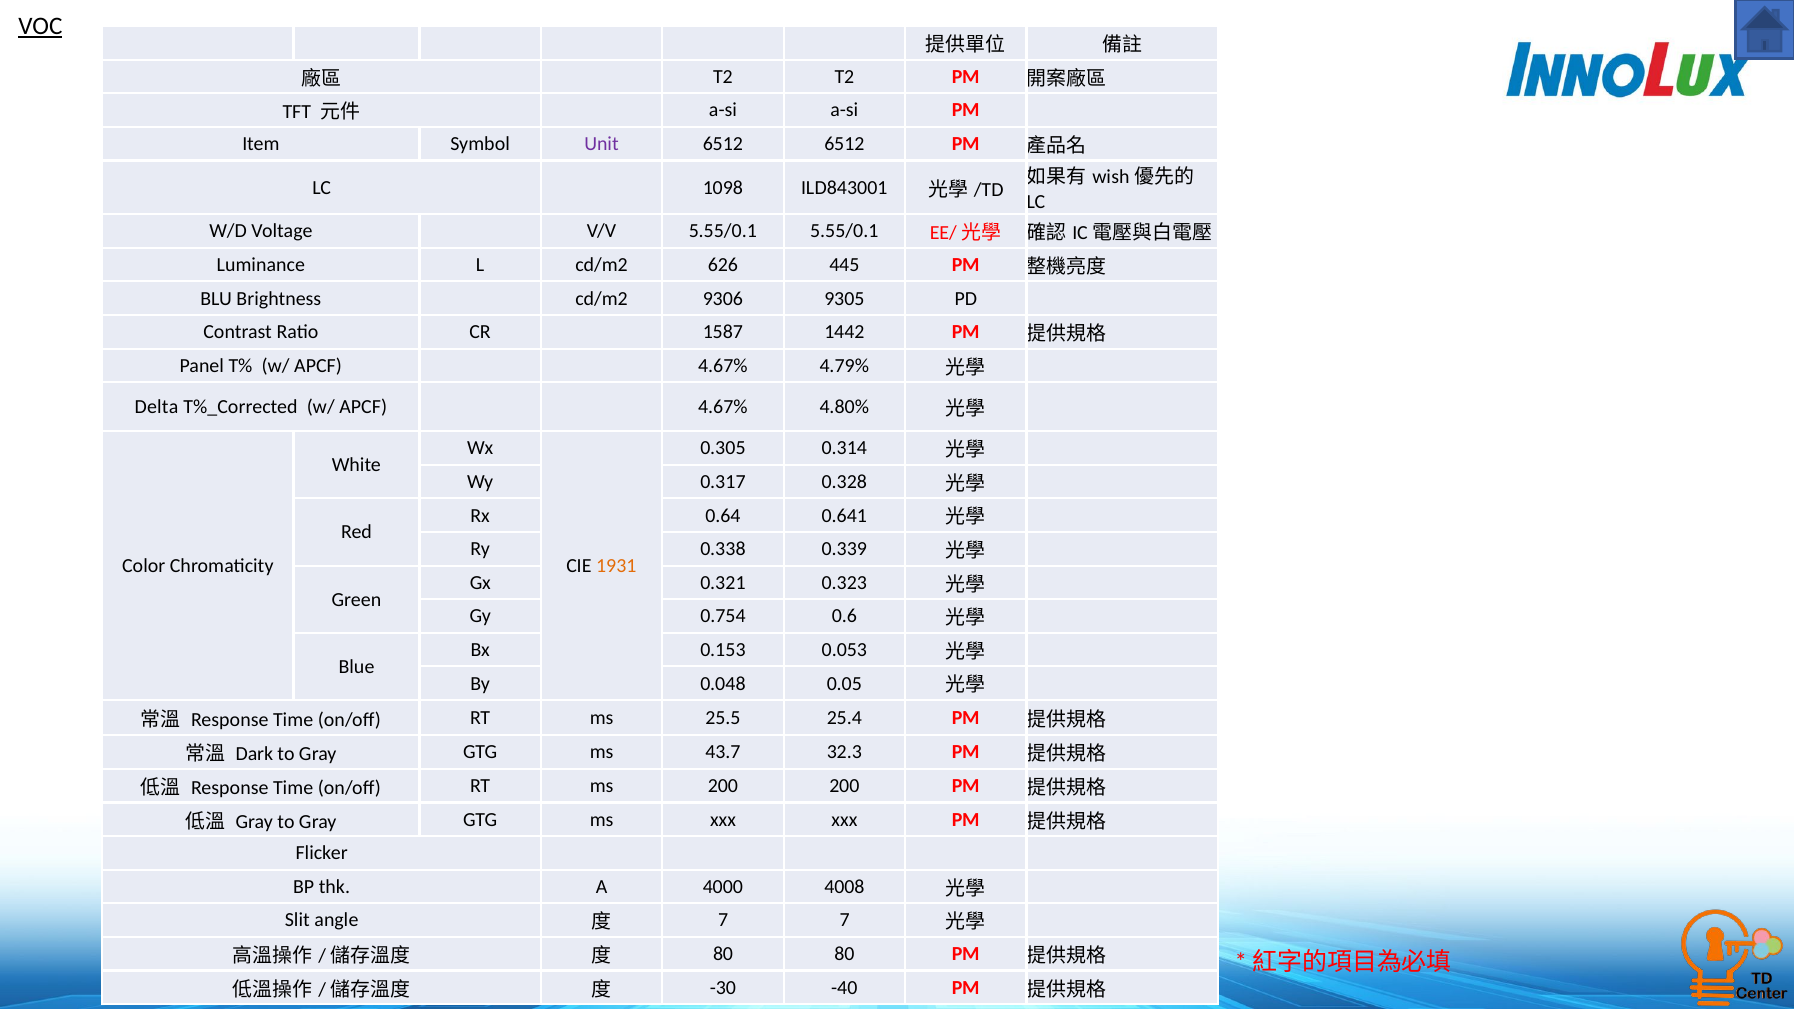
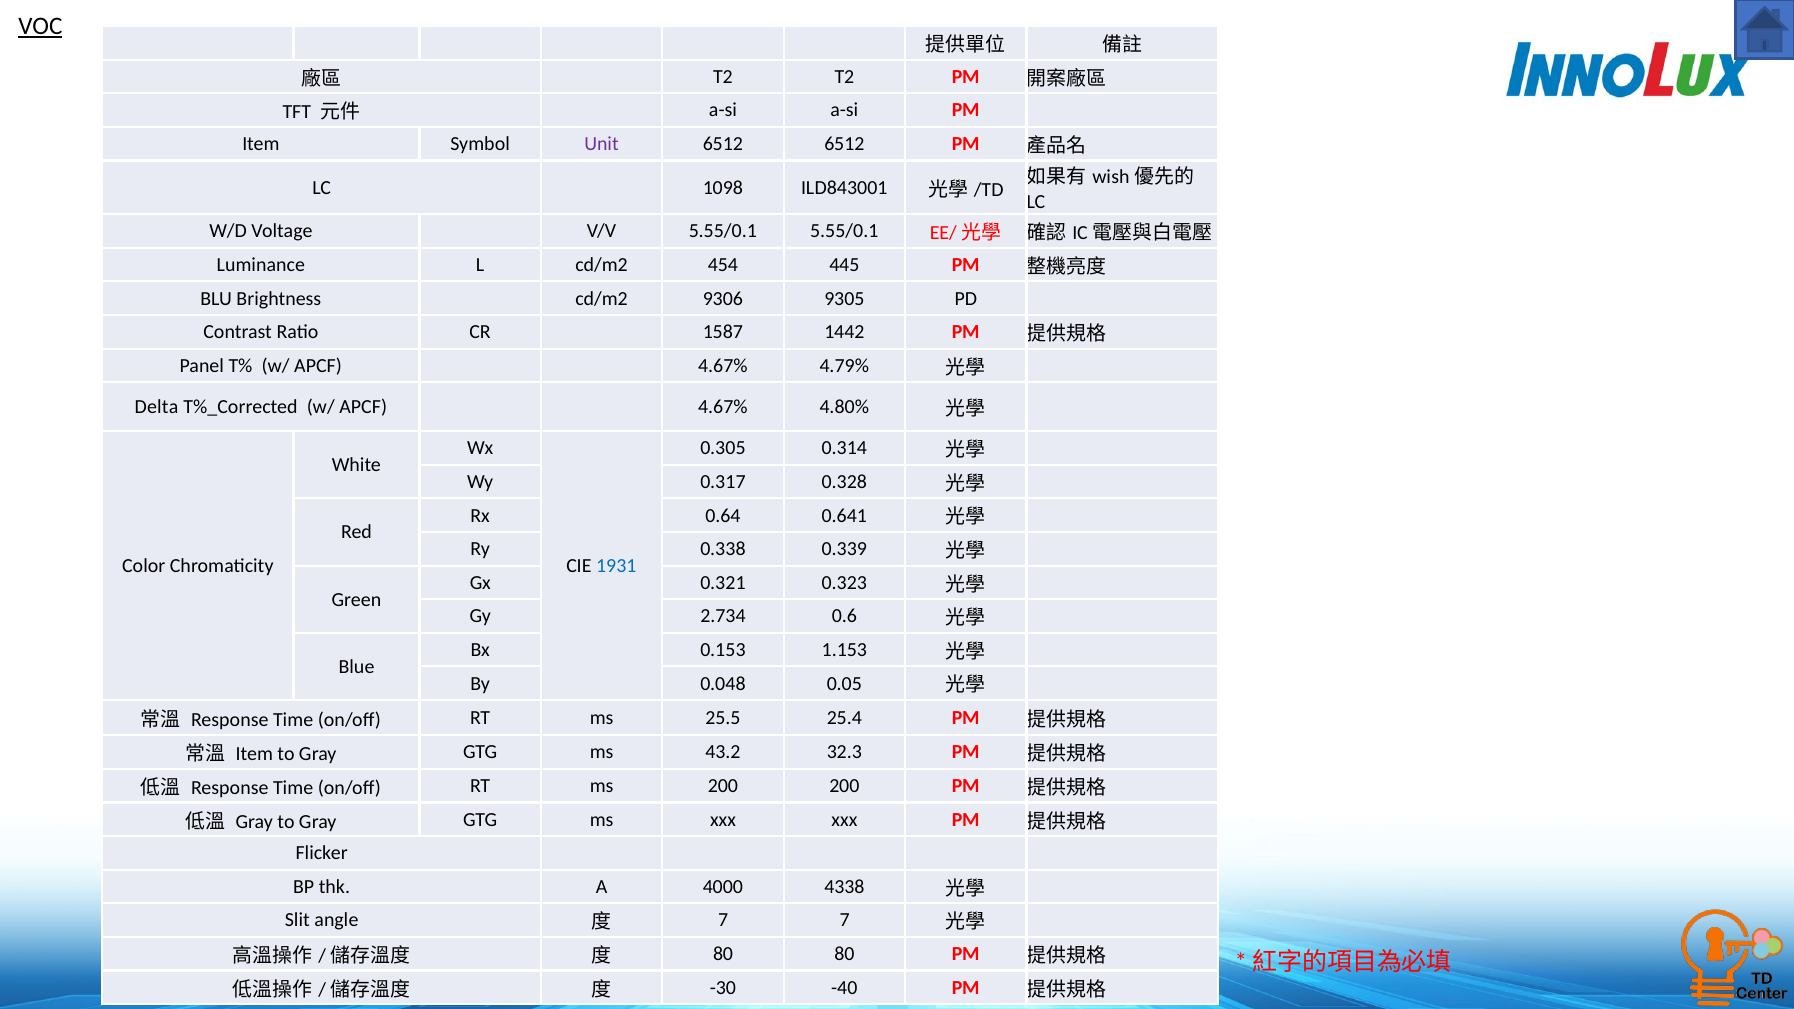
626: 626 -> 454
1931 colour: orange -> blue
0.754: 0.754 -> 2.734
0.053: 0.053 -> 1.153
Dark at (254, 754): Dark -> Item
43.7: 43.7 -> 43.2
4008: 4008 -> 4338
